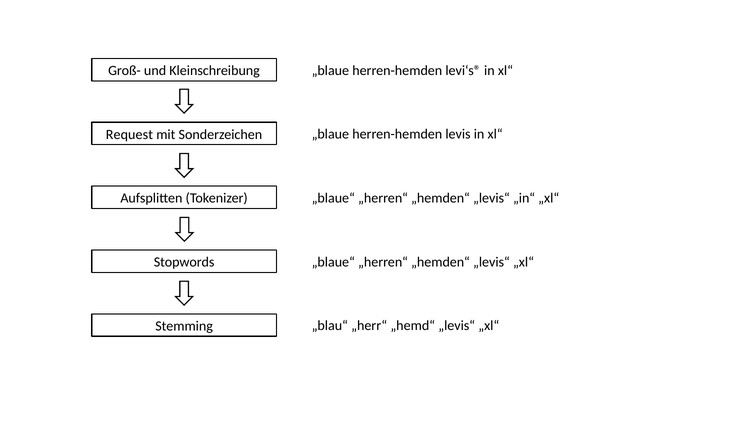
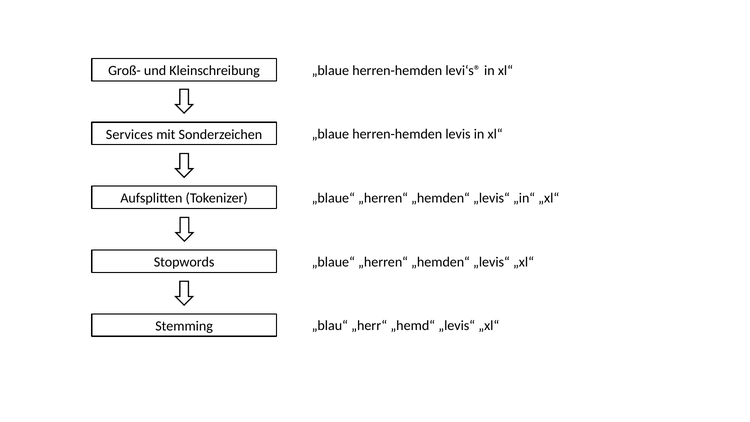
Request: Request -> Services
